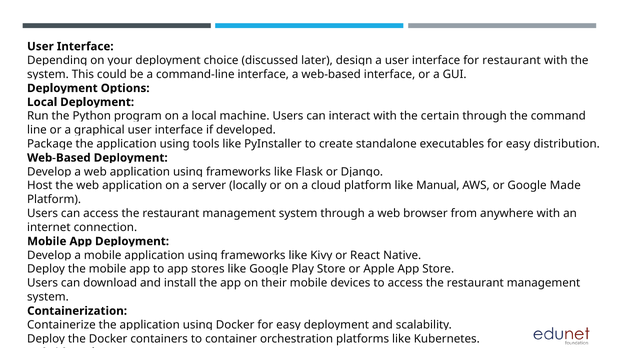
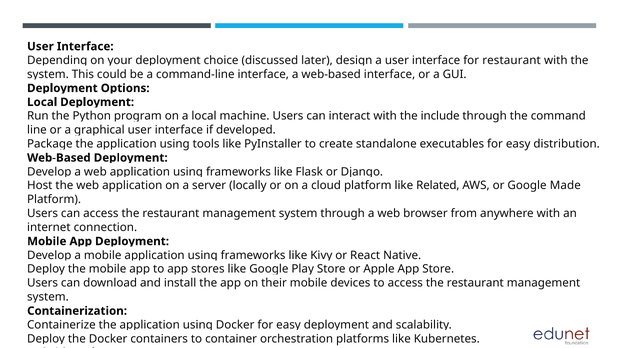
certain: certain -> include
Manual: Manual -> Related
